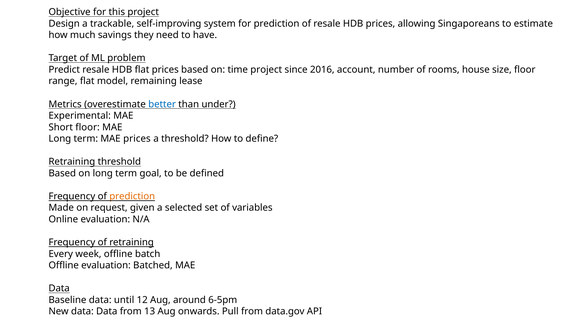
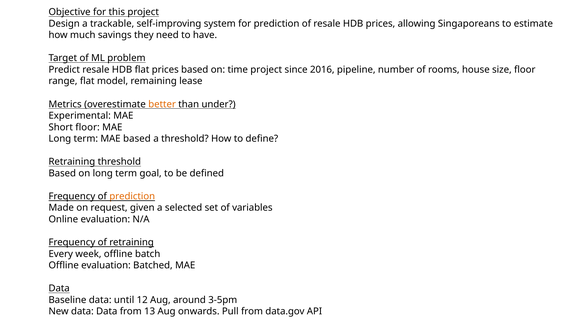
account: account -> pipeline
better colour: blue -> orange
MAE prices: prices -> based
6-5pm: 6-5pm -> 3-5pm
